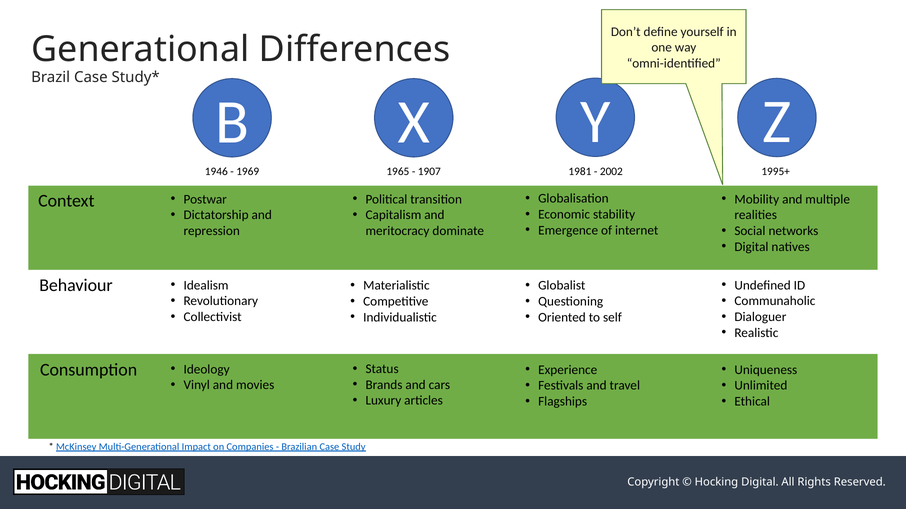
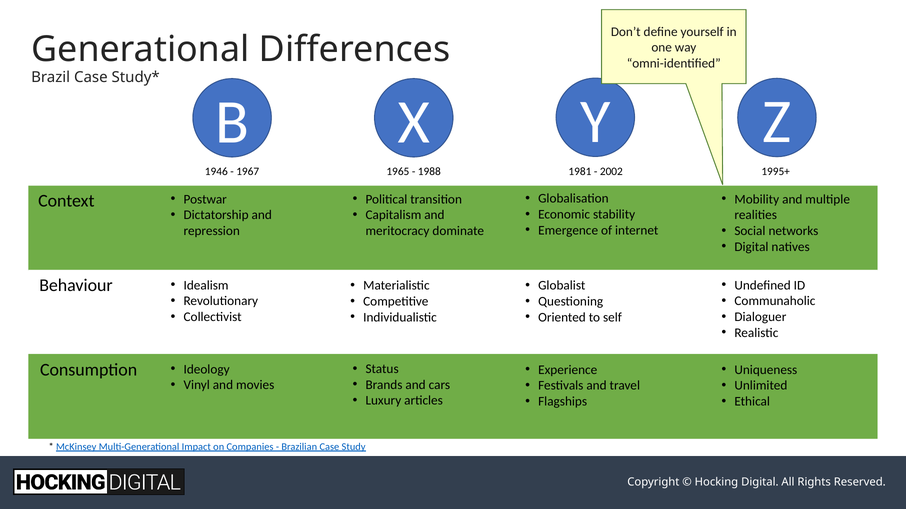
1969: 1969 -> 1967
1907: 1907 -> 1988
